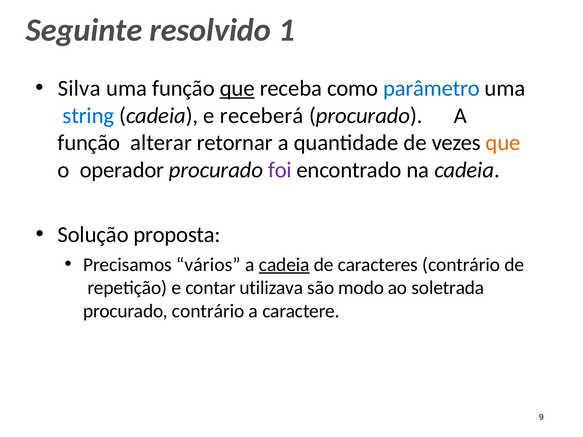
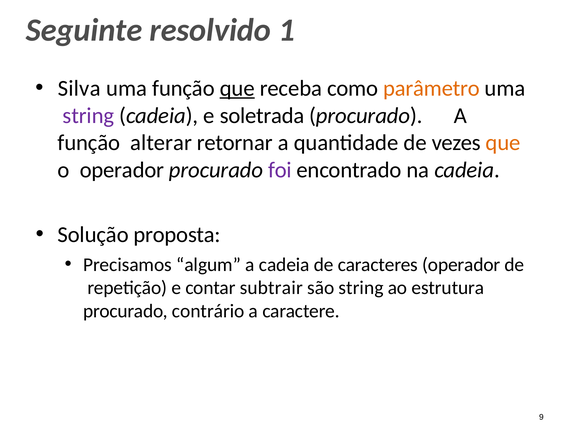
parâmetro colour: blue -> orange
string at (88, 116) colour: blue -> purple
receberá: receberá -> soletrada
vários: vários -> algum
cadeia at (284, 265) underline: present -> none
caracteres contrário: contrário -> operador
utilizava: utilizava -> subtrair
são modo: modo -> string
soletrada: soletrada -> estrutura
